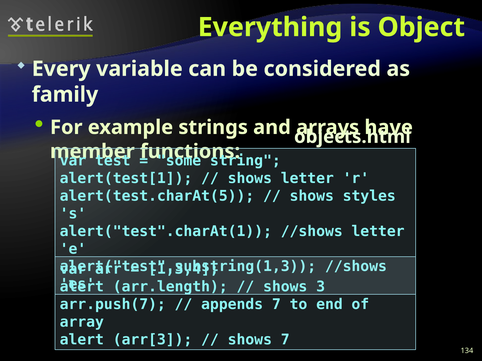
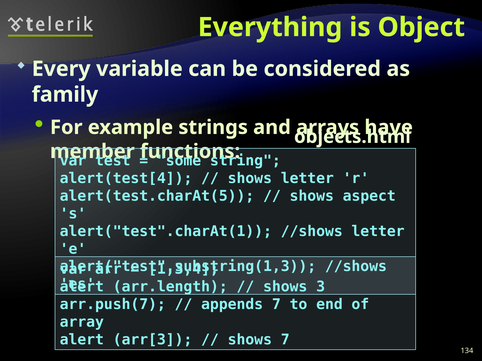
alert(test[1: alert(test[1 -> alert(test[4
styles: styles -> aspect
